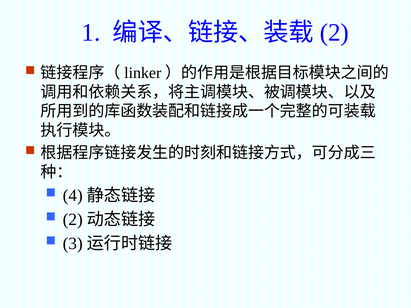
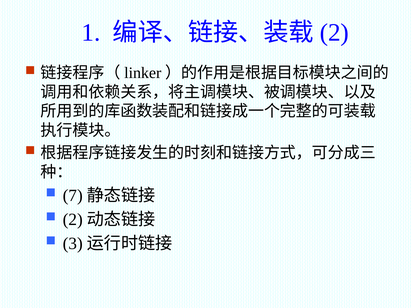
4: 4 -> 7
